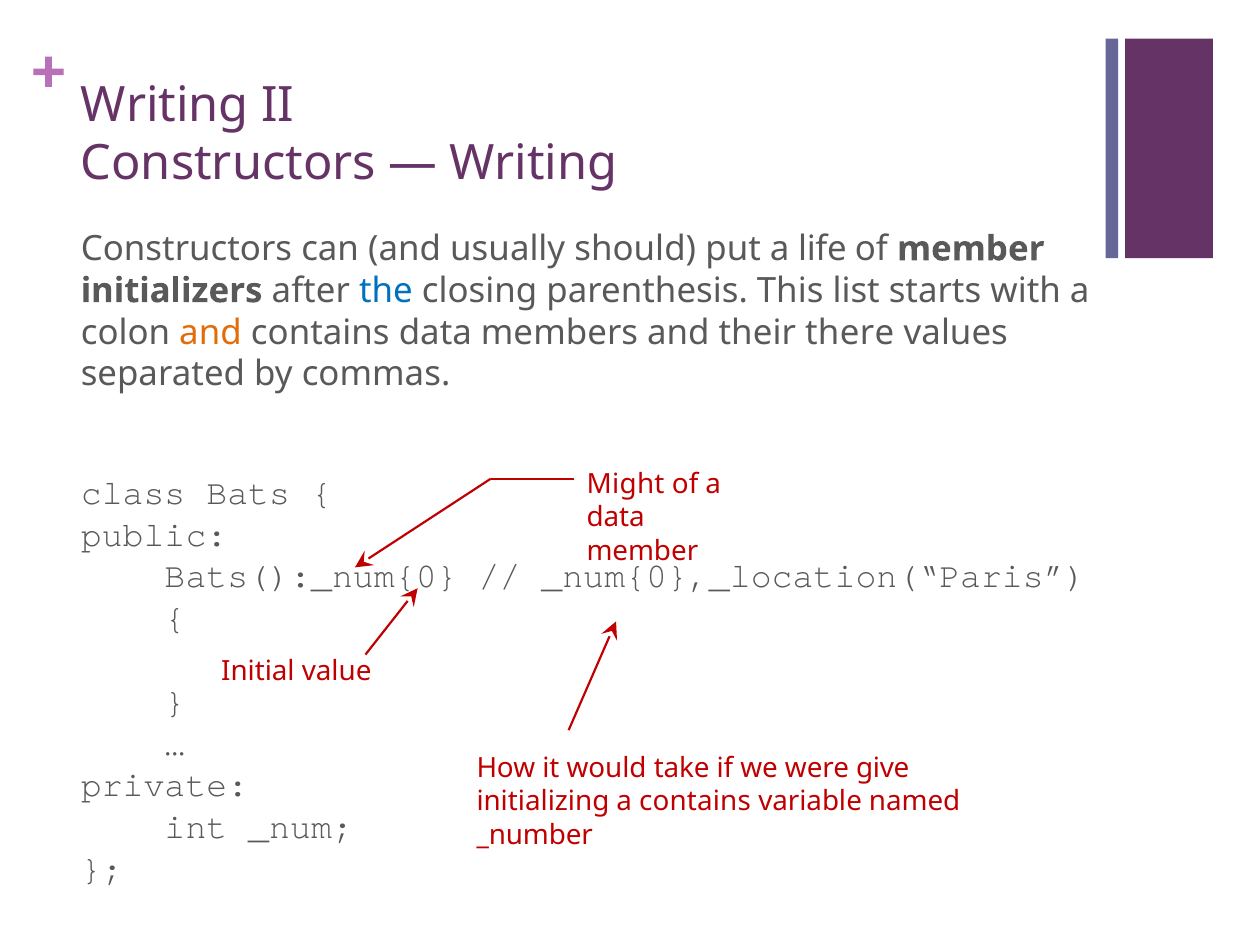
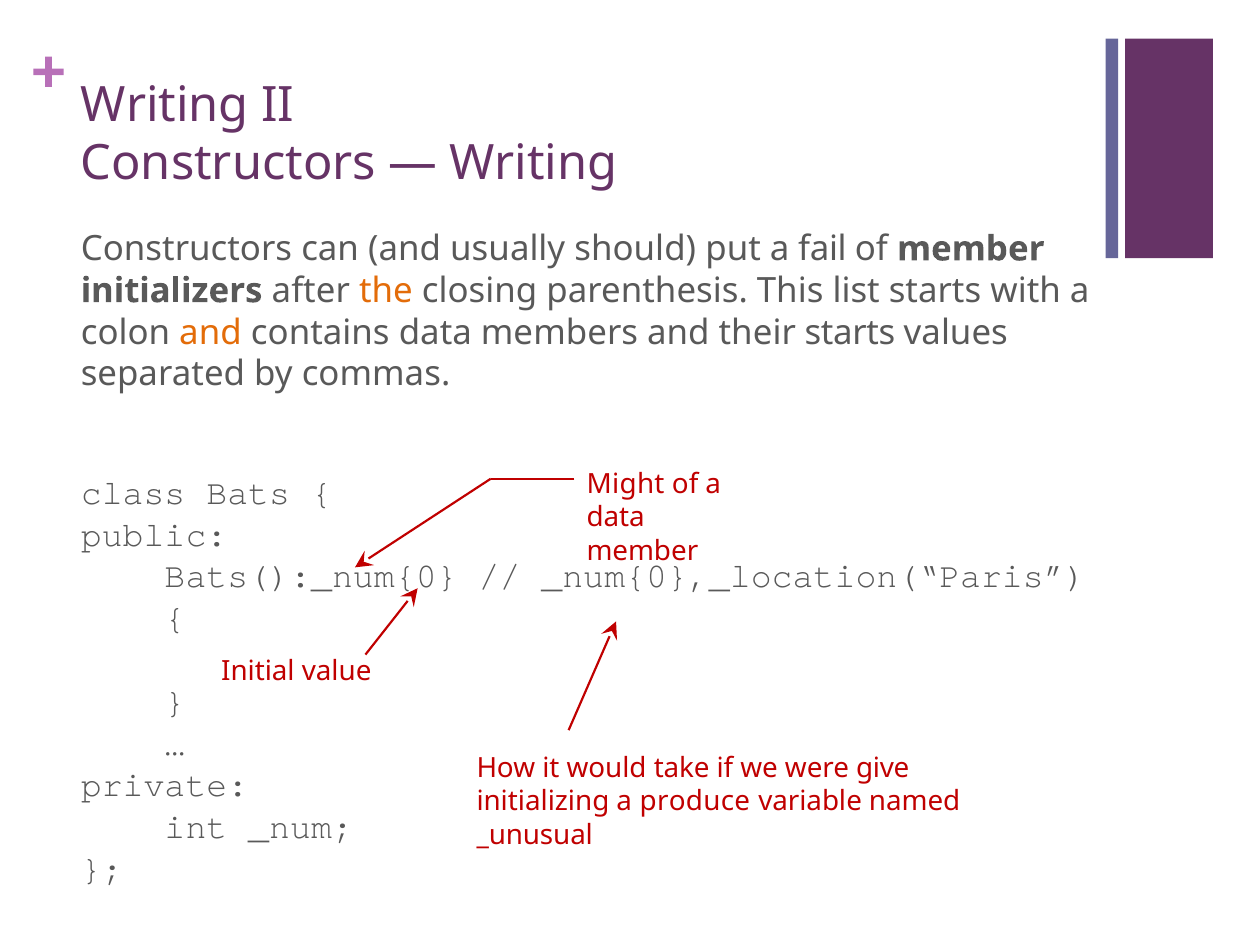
life: life -> fail
the colour: blue -> orange
their there: there -> starts
a contains: contains -> produce
_number: _number -> _unusual
